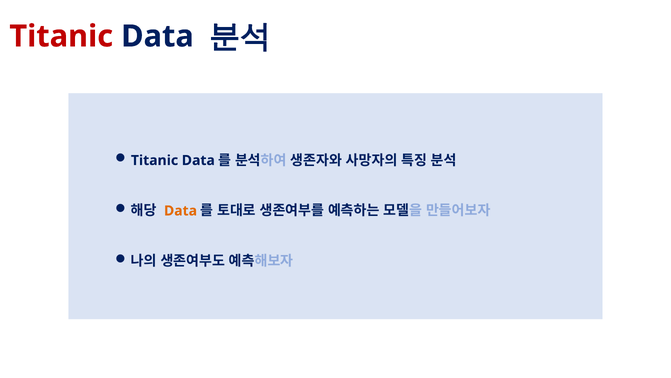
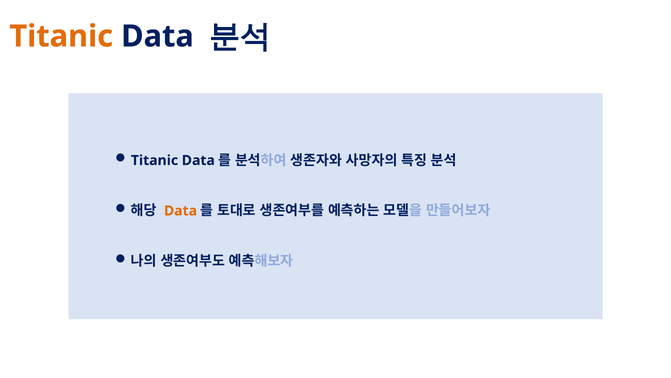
Titanic at (61, 36) colour: red -> orange
